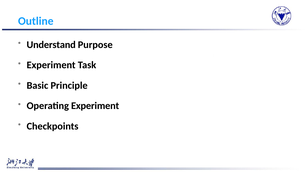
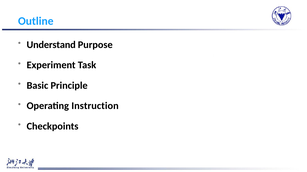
Operating Experiment: Experiment -> Instruction
